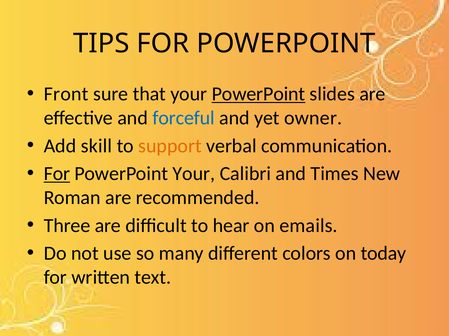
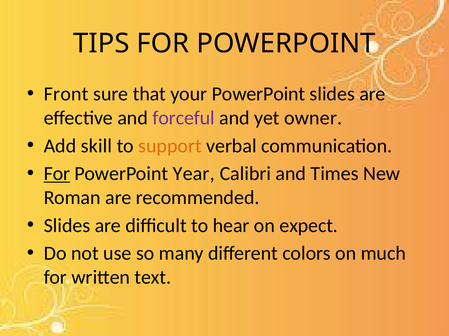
PowerPoint at (258, 94) underline: present -> none
forceful colour: blue -> purple
PowerPoint Your: Your -> Year
Three at (67, 226): Three -> Slides
emails: emails -> expect
today: today -> much
